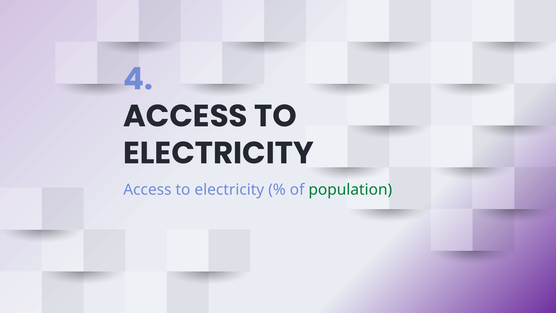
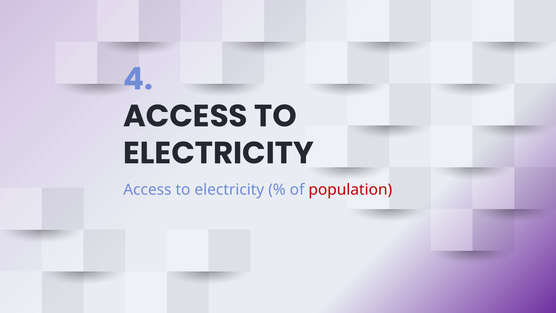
population colour: green -> red
